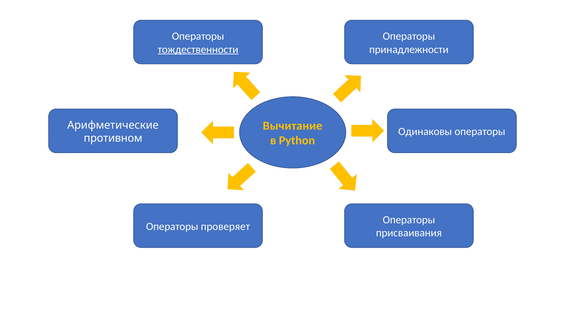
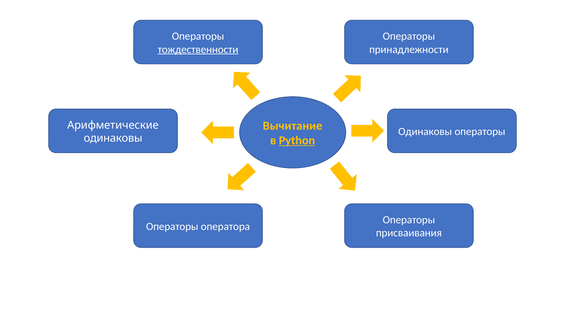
противном at (113, 138): противном -> одинаковы
Python underline: none -> present
проверяет: проверяет -> оператора
